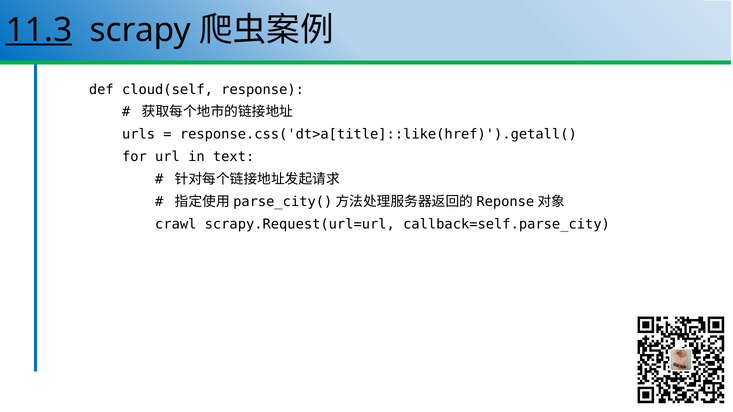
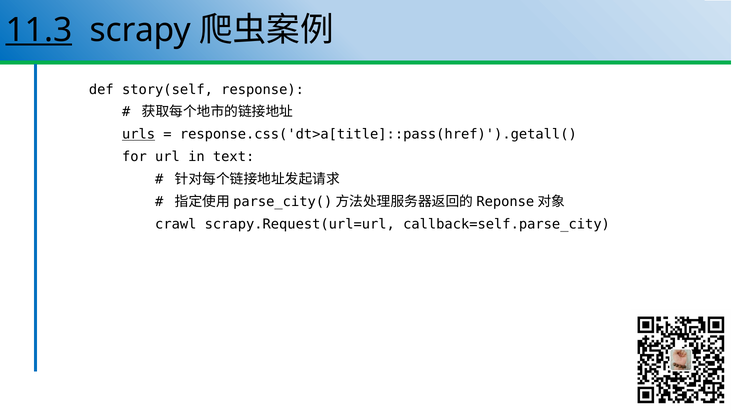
cloud(self: cloud(self -> story(self
urls underline: none -> present
response.css('dt>a[title]::like(href)').getall(: response.css('dt>a[title]::like(href)').getall( -> response.css('dt>a[title]::pass(href)').getall(
